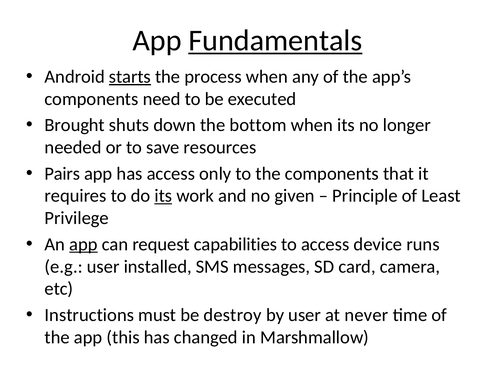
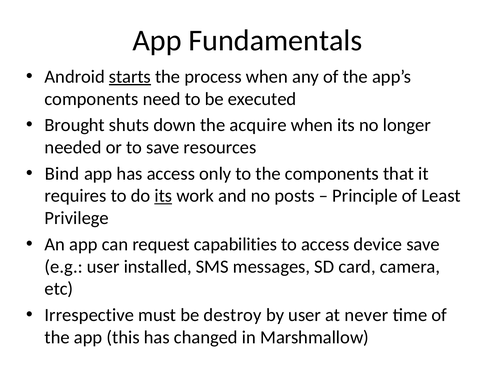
Fundamentals underline: present -> none
bottom: bottom -> acquire
Pairs: Pairs -> Bind
given: given -> posts
app at (83, 244) underline: present -> none
device runs: runs -> save
Instructions: Instructions -> Irrespective
